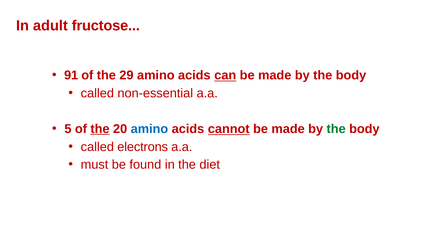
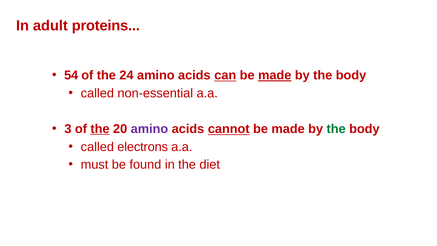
fructose: fructose -> proteins
91: 91 -> 54
29: 29 -> 24
made at (275, 75) underline: none -> present
5: 5 -> 3
amino at (149, 129) colour: blue -> purple
